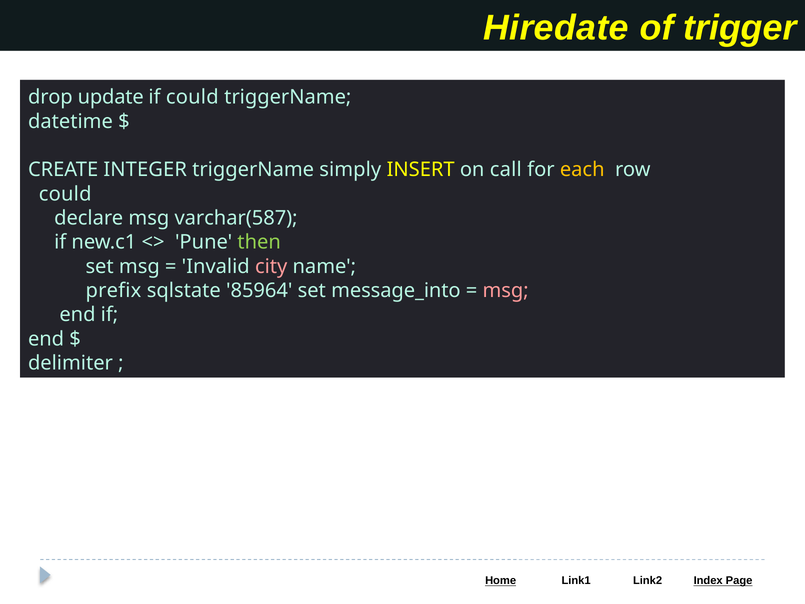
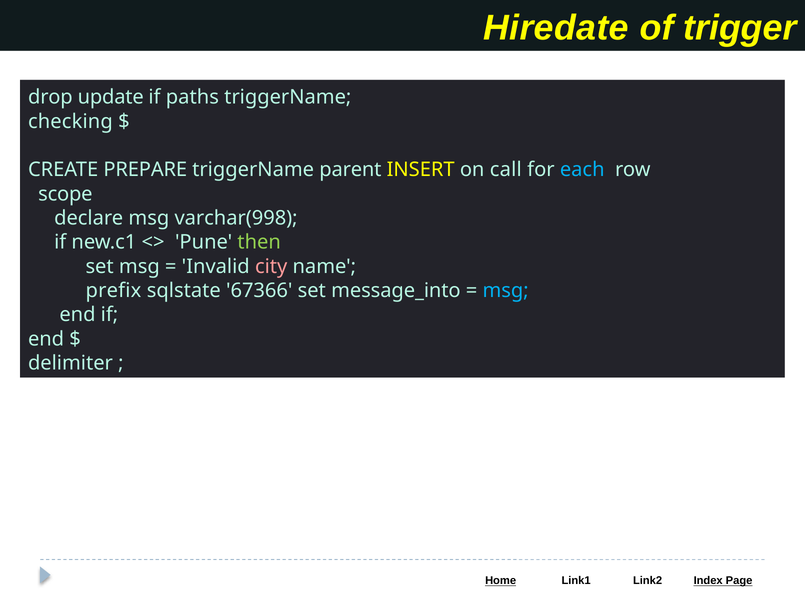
if could: could -> paths
datetime: datetime -> checking
INTEGER: INTEGER -> PREPARE
simply: simply -> parent
each colour: yellow -> light blue
could at (65, 194): could -> scope
varchar(587: varchar(587 -> varchar(998
85964: 85964 -> 67366
msg at (506, 290) colour: pink -> light blue
